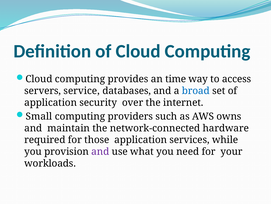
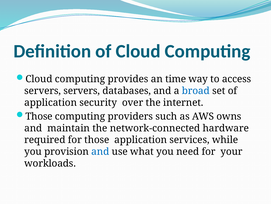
servers service: service -> servers
Small at (39, 116): Small -> Those
and at (100, 151) colour: purple -> blue
